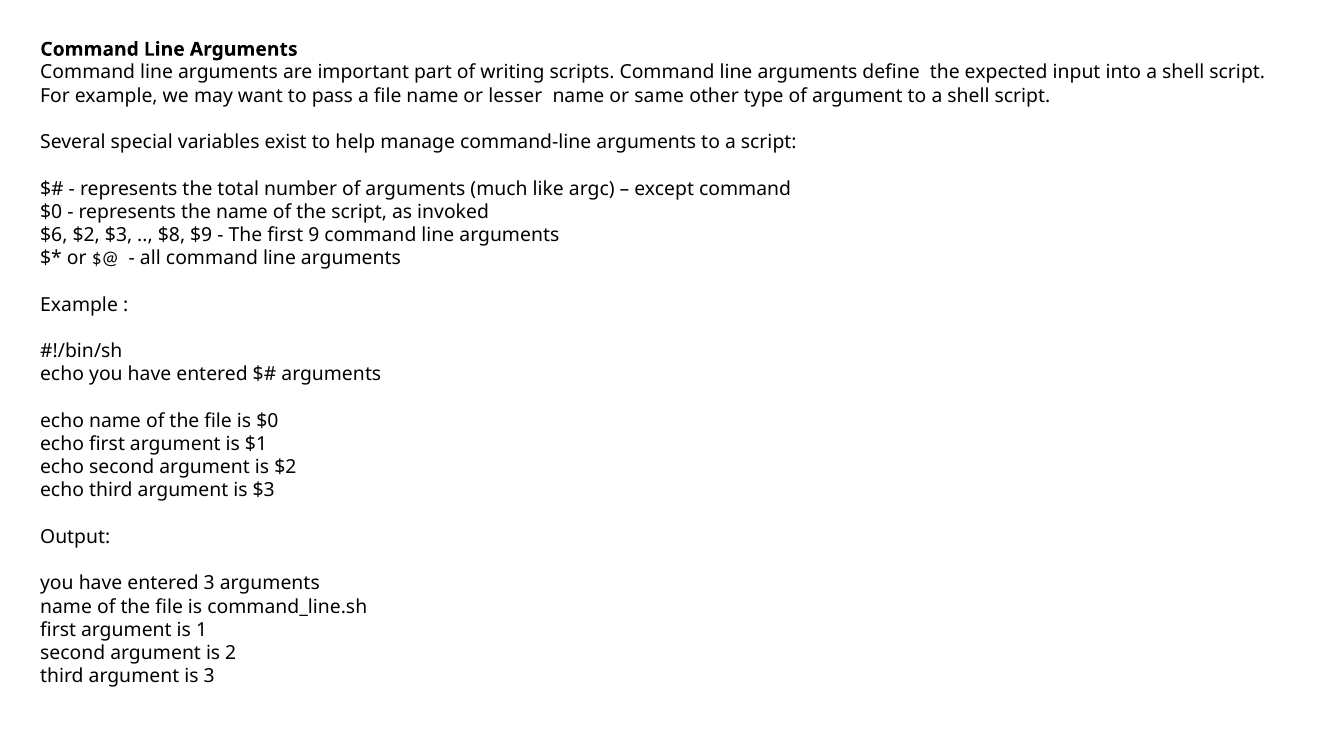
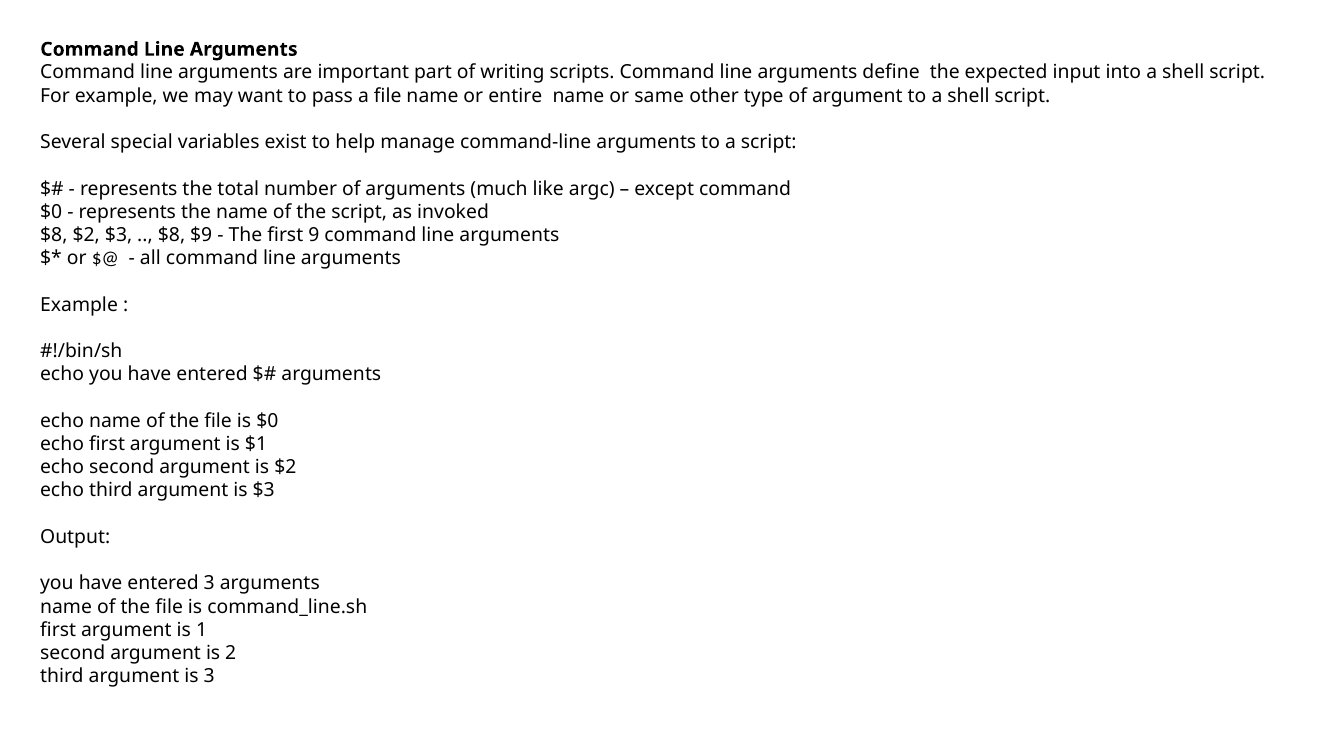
lesser: lesser -> entire
$6 at (54, 235): $6 -> $8
